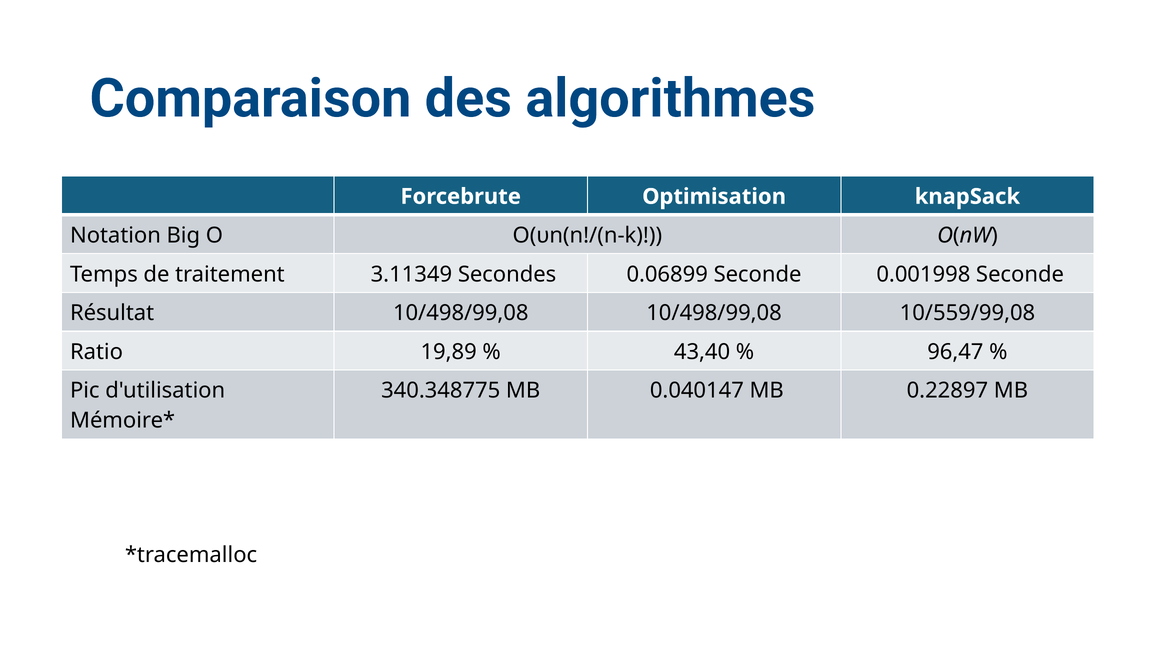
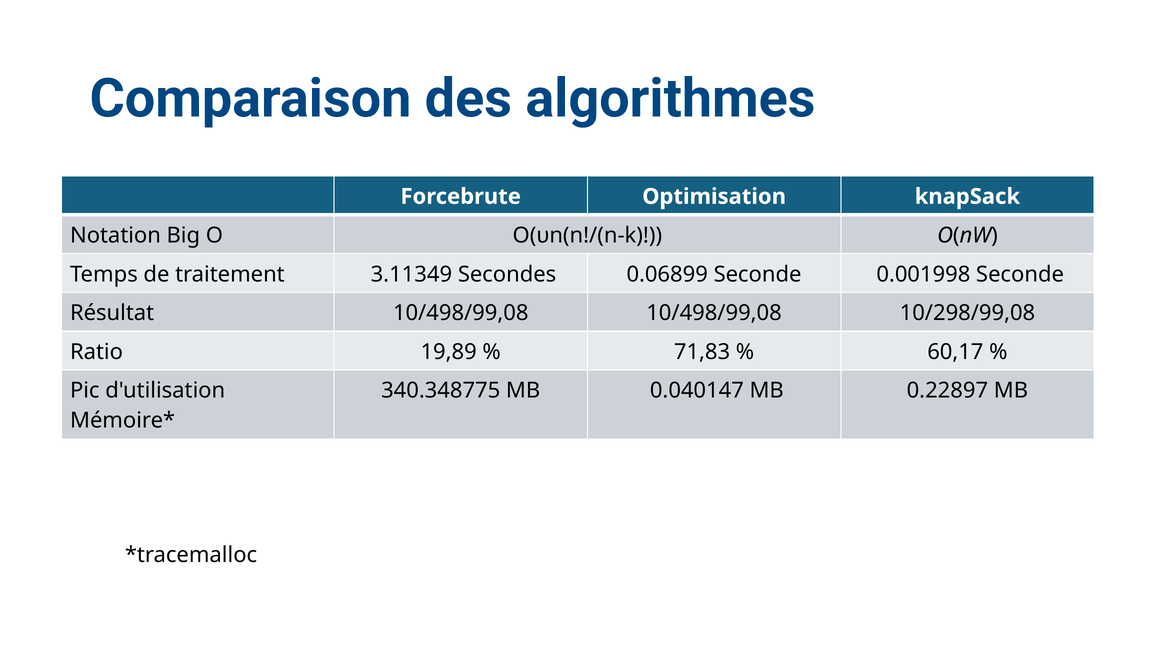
10/559/99,08: 10/559/99,08 -> 10/298/99,08
43,40: 43,40 -> 71,83
96,47: 96,47 -> 60,17
